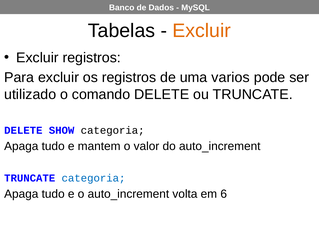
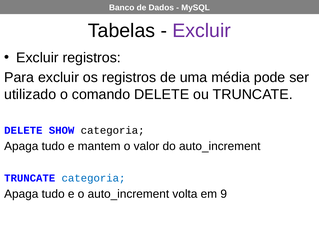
Excluir at (202, 31) colour: orange -> purple
varios: varios -> média
6: 6 -> 9
